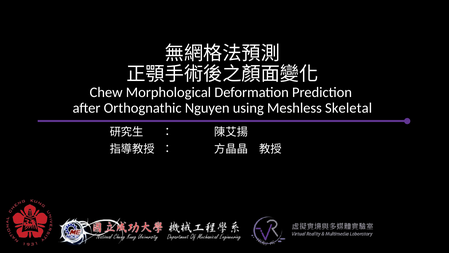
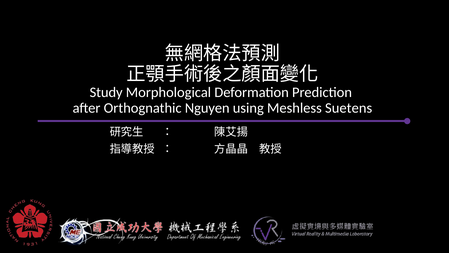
Chew: Chew -> Study
Skeletal: Skeletal -> Suetens
